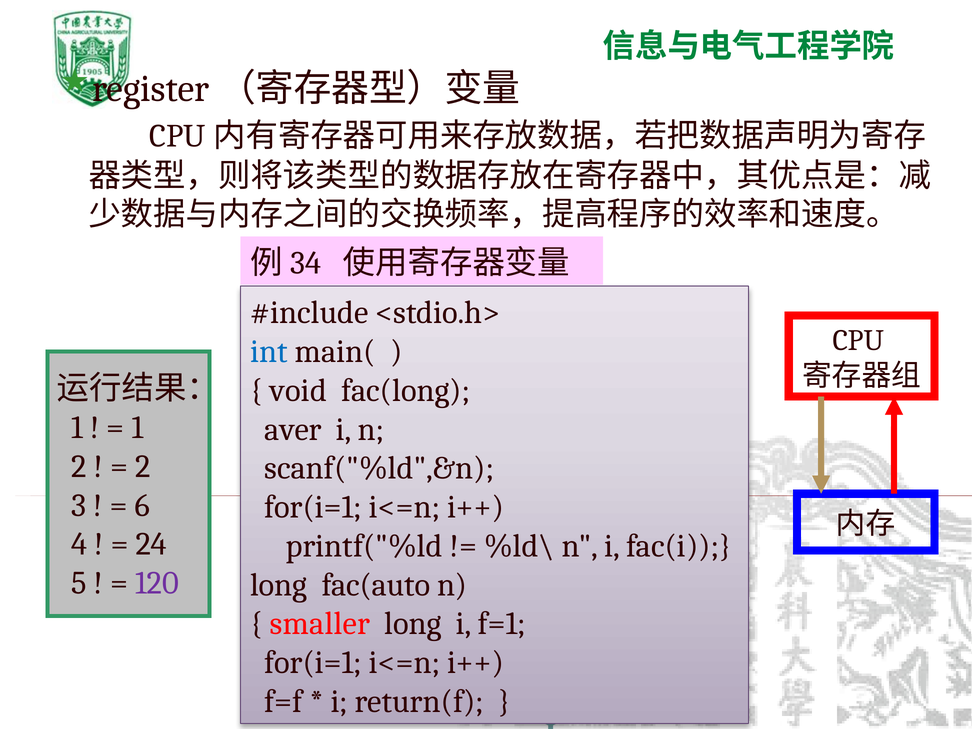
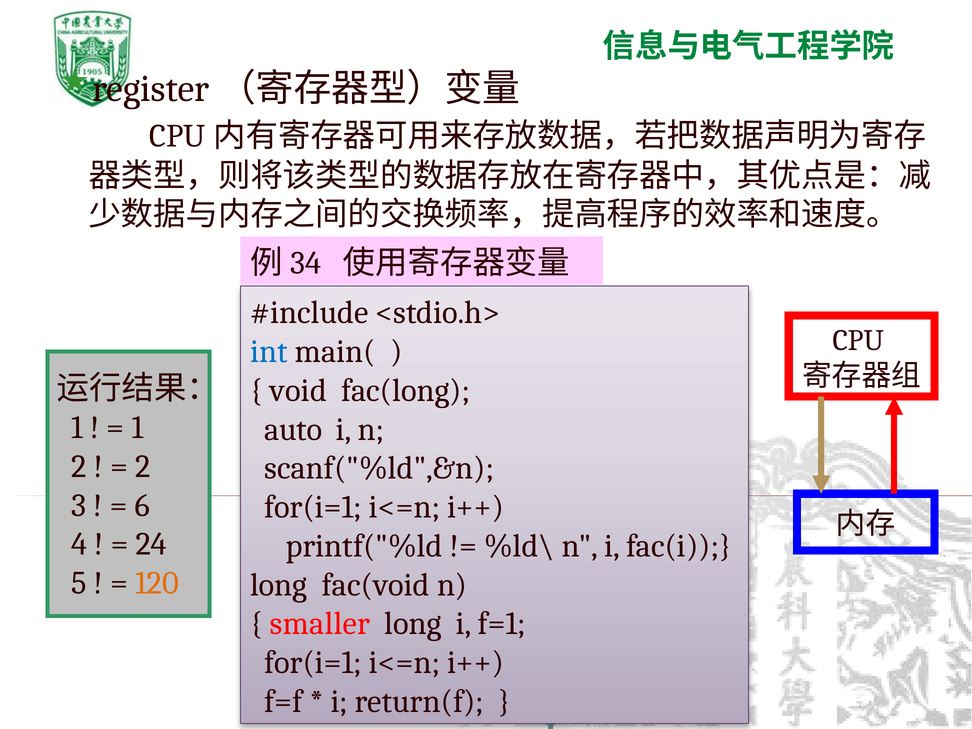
aver: aver -> auto
120 colour: purple -> orange
fac(auto: fac(auto -> fac(void
